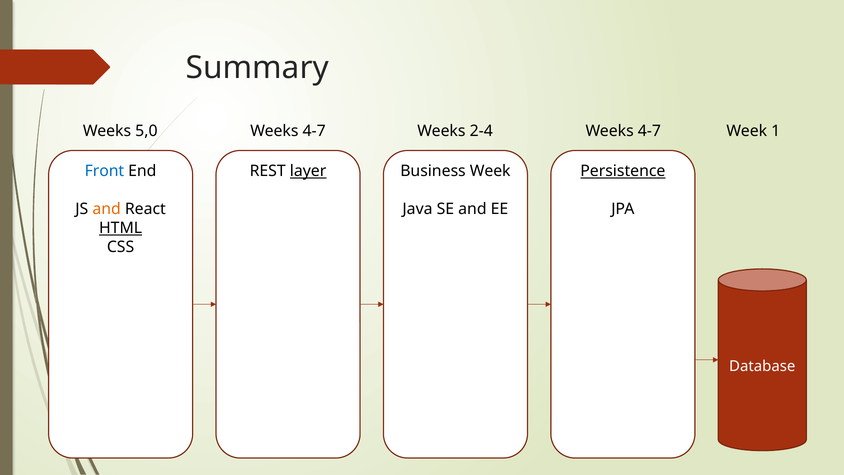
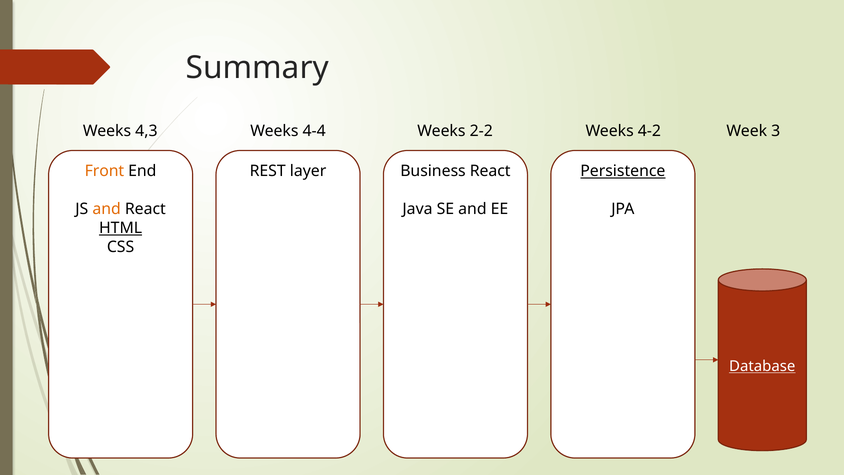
5,0: 5,0 -> 4,3
4-7 at (314, 131): 4-7 -> 4-4
2-4: 2-4 -> 2-2
4-7 at (649, 131): 4-7 -> 4-2
1: 1 -> 3
Front colour: blue -> orange
layer underline: present -> none
Business Week: Week -> React
Database underline: none -> present
